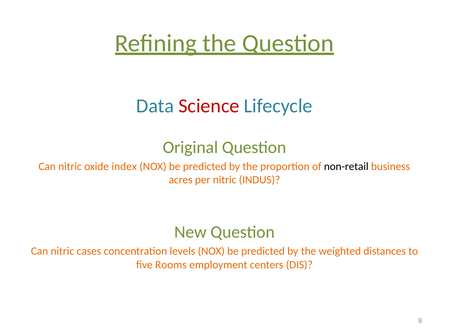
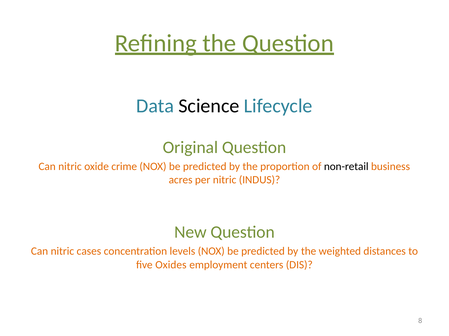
Science colour: red -> black
index: index -> crime
Rooms: Rooms -> Oxides
